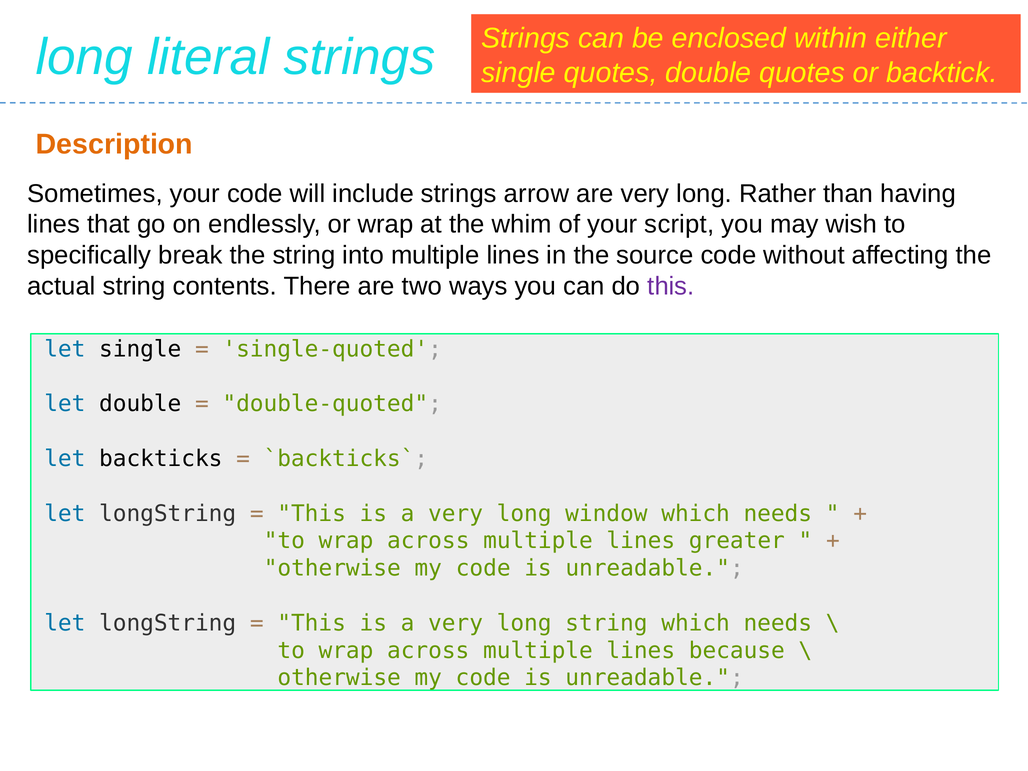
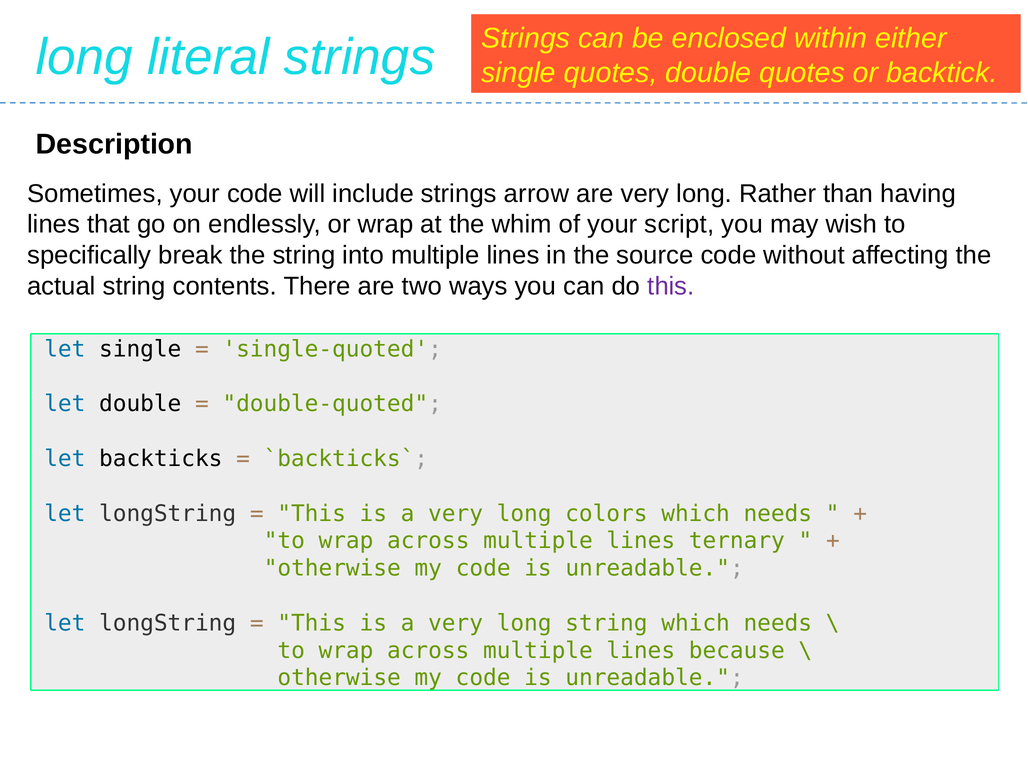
Description colour: orange -> black
window: window -> colors
greater: greater -> ternary
